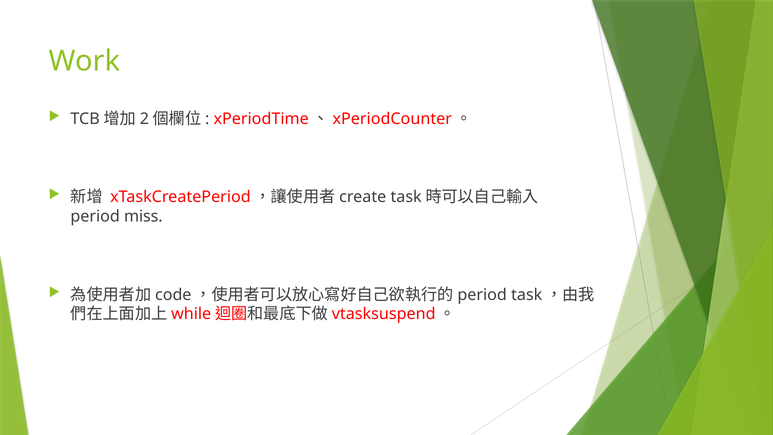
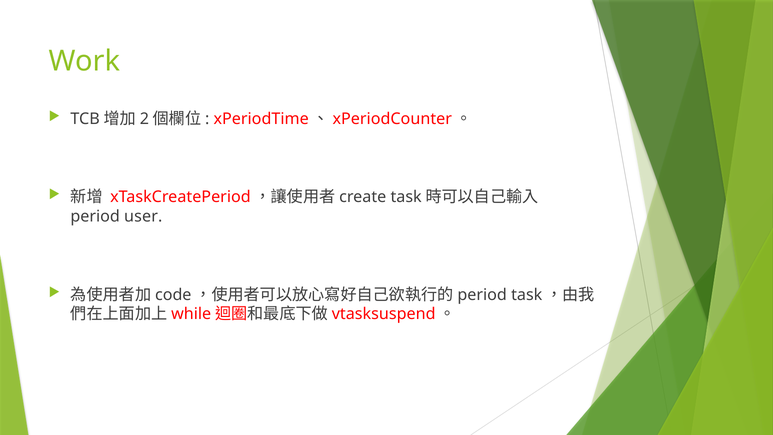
miss: miss -> user
